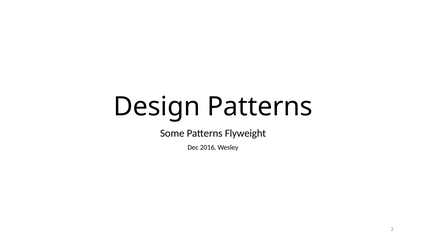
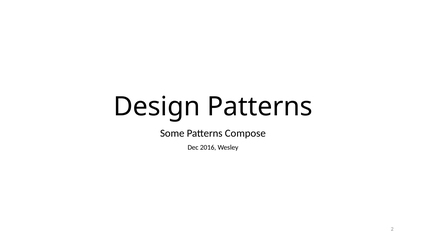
Flyweight: Flyweight -> Compose
